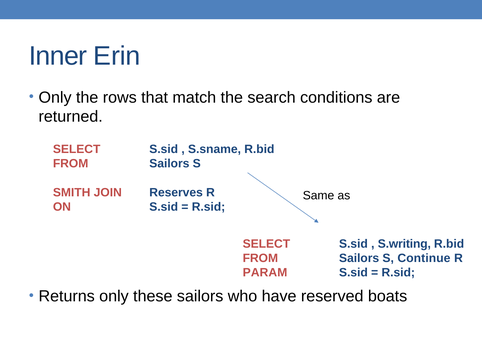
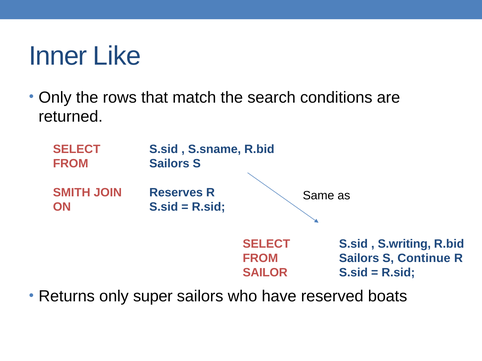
Erin: Erin -> Like
PARAM: PARAM -> SAILOR
these: these -> super
